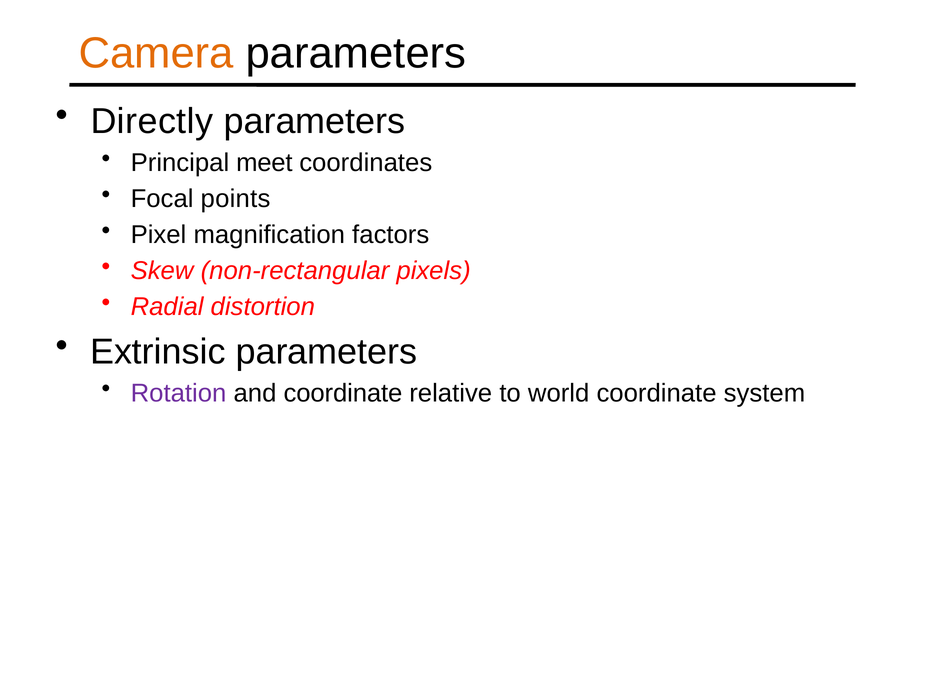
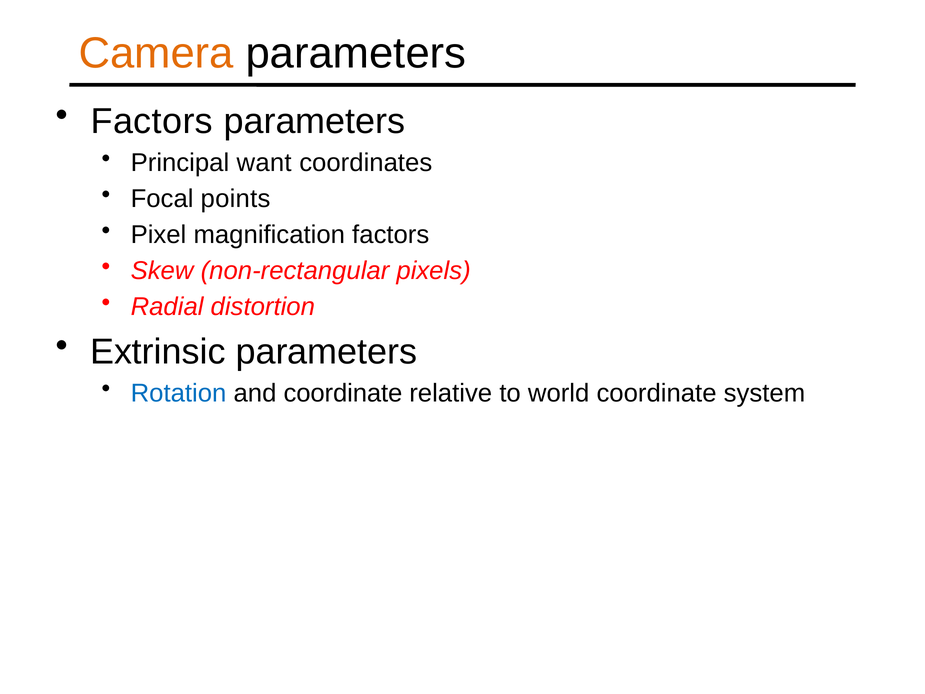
Directly at (152, 121): Directly -> Factors
meet: meet -> want
Rotation colour: purple -> blue
